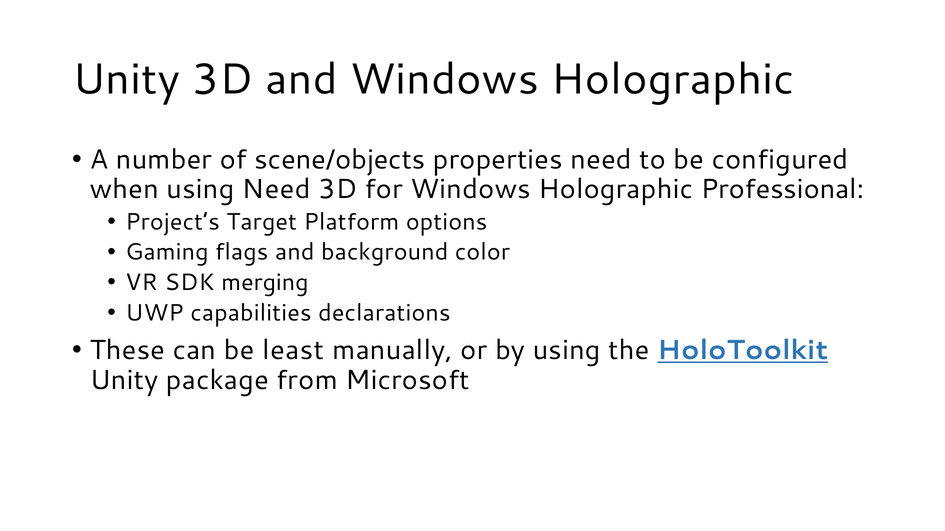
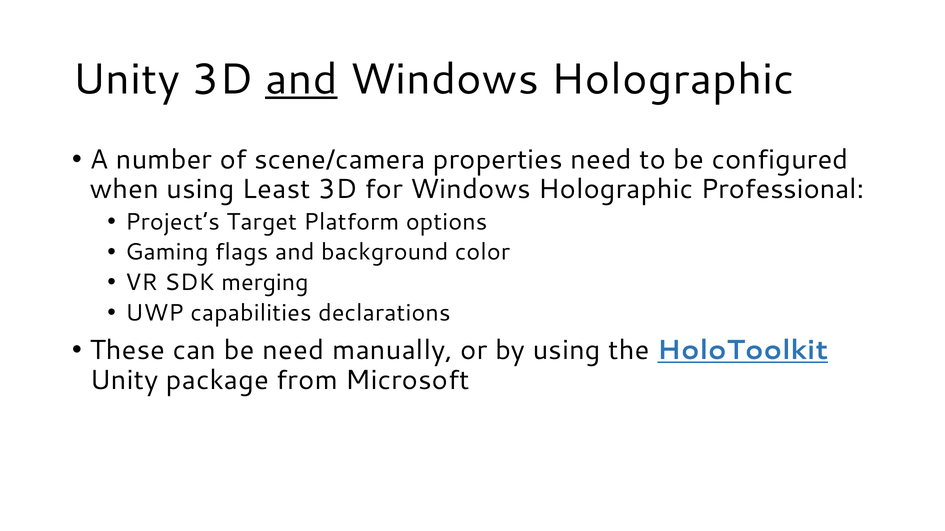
and at (301, 79) underline: none -> present
scene/objects: scene/objects -> scene/camera
using Need: Need -> Least
be least: least -> need
